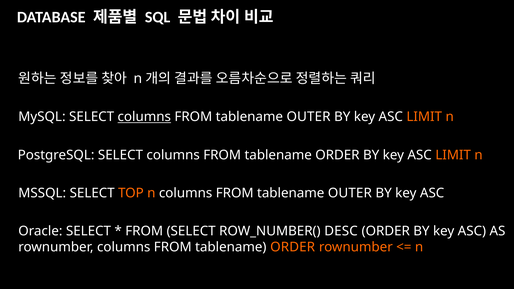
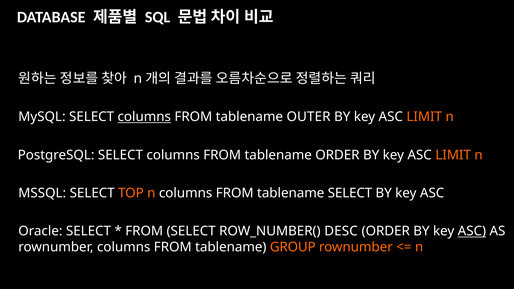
OUTER at (350, 193): OUTER -> SELECT
ASC at (472, 231) underline: none -> present
ORDER at (293, 247): ORDER -> GROUP
